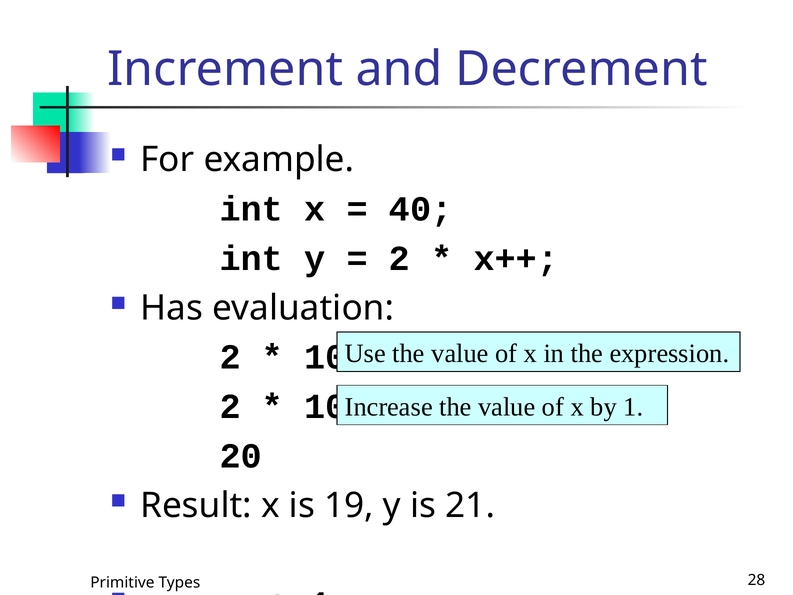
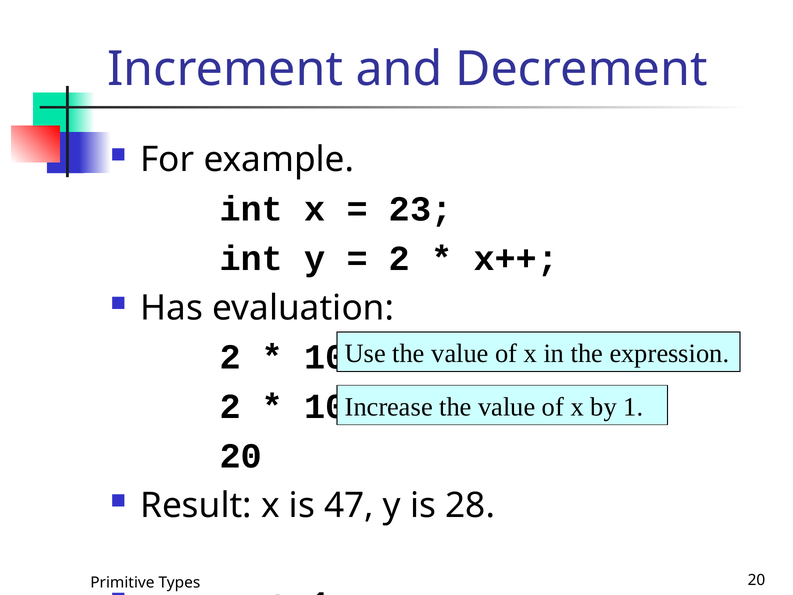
40: 40 -> 23
19: 19 -> 47
21: 21 -> 28
Types 28: 28 -> 20
